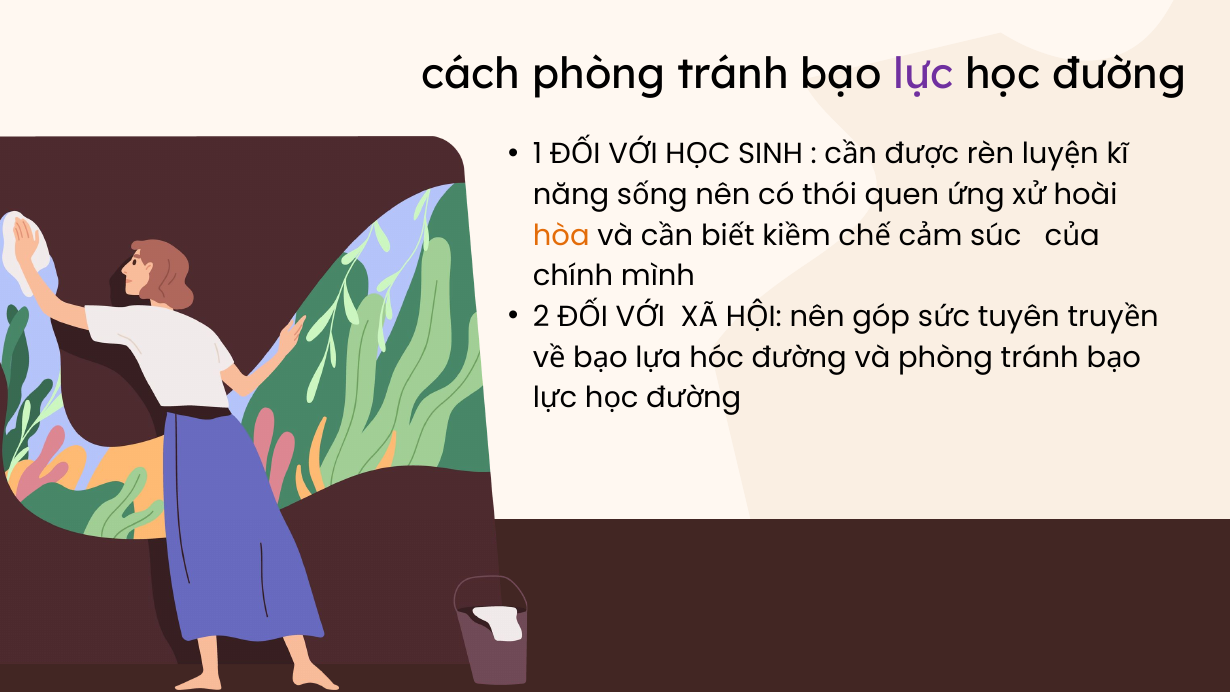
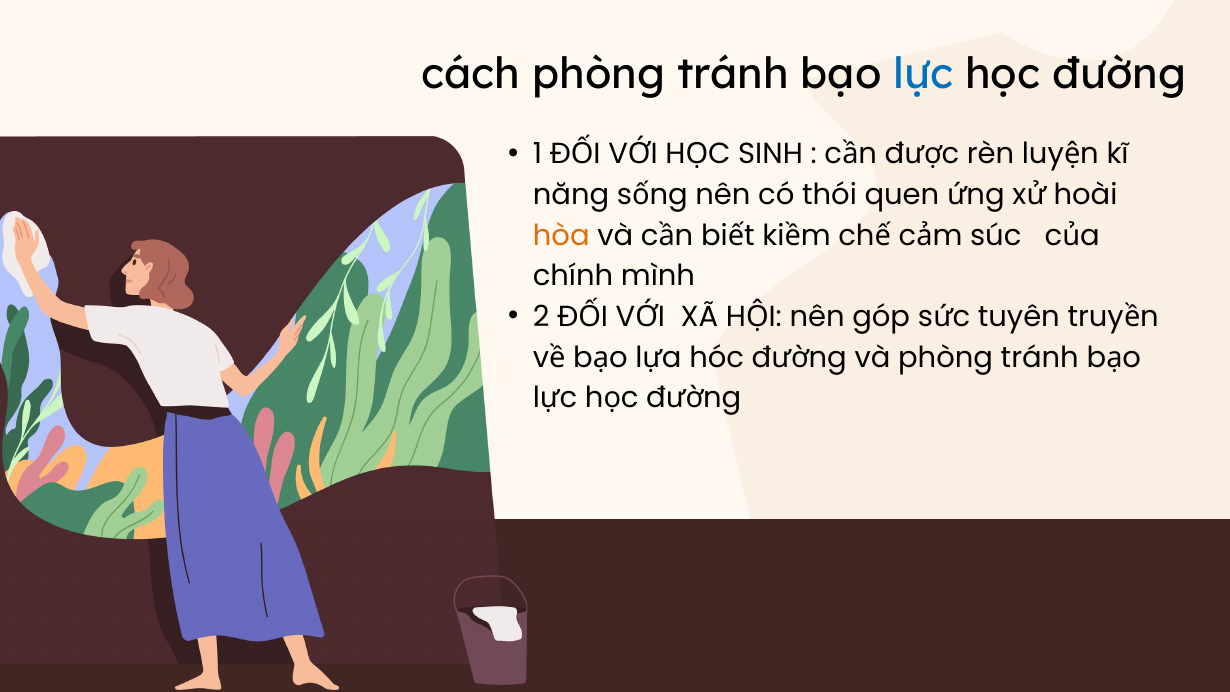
lực colour: purple -> blue
